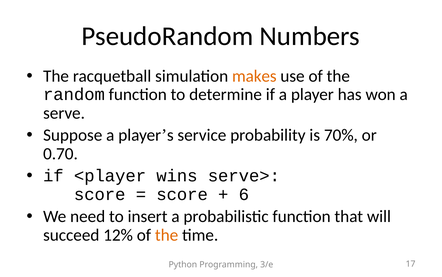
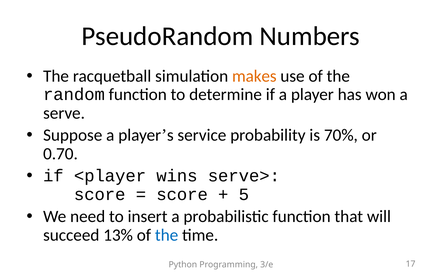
6: 6 -> 5
12%: 12% -> 13%
the at (167, 234) colour: orange -> blue
